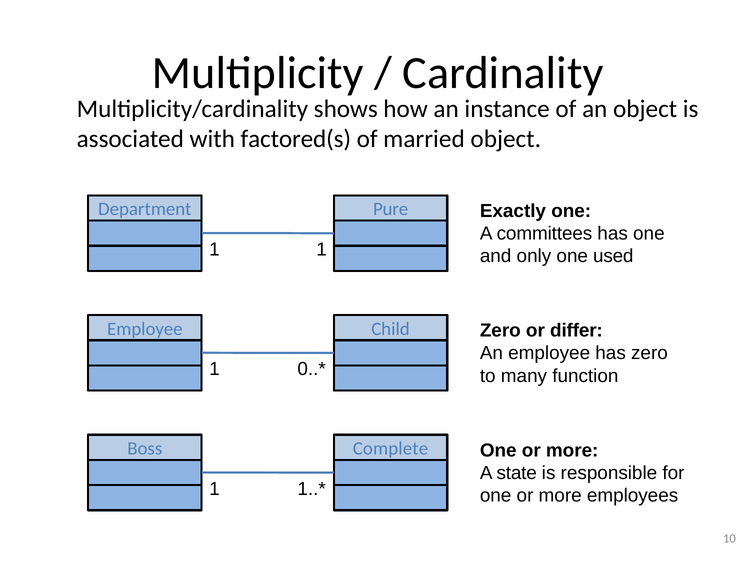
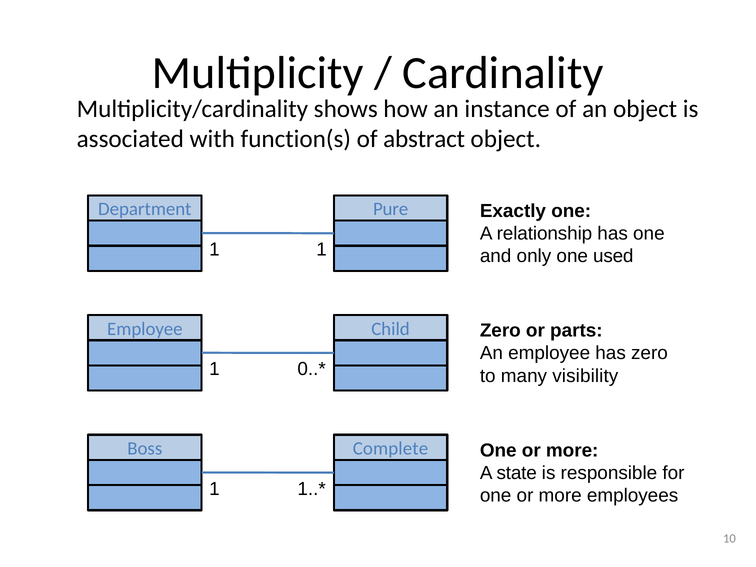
factored(s: factored(s -> function(s
married: married -> abstract
committees: committees -> relationship
differ: differ -> parts
function: function -> visibility
